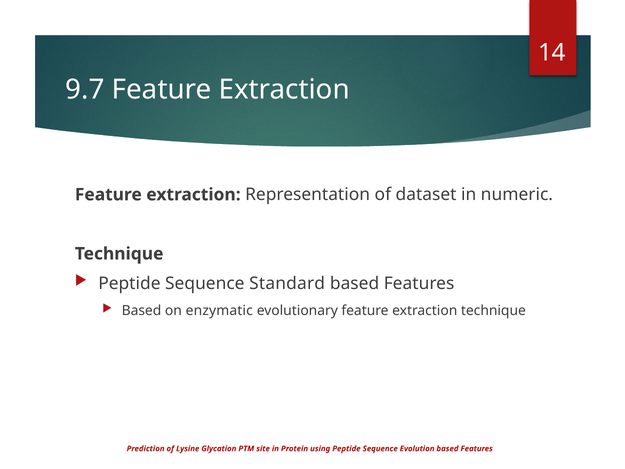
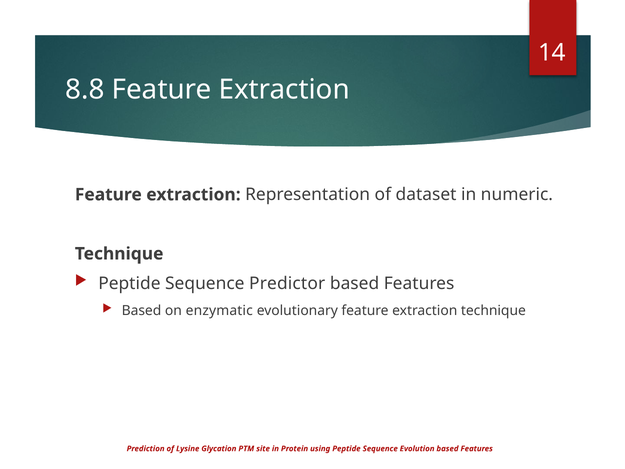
9.7: 9.7 -> 8.8
Standard: Standard -> Predictor
